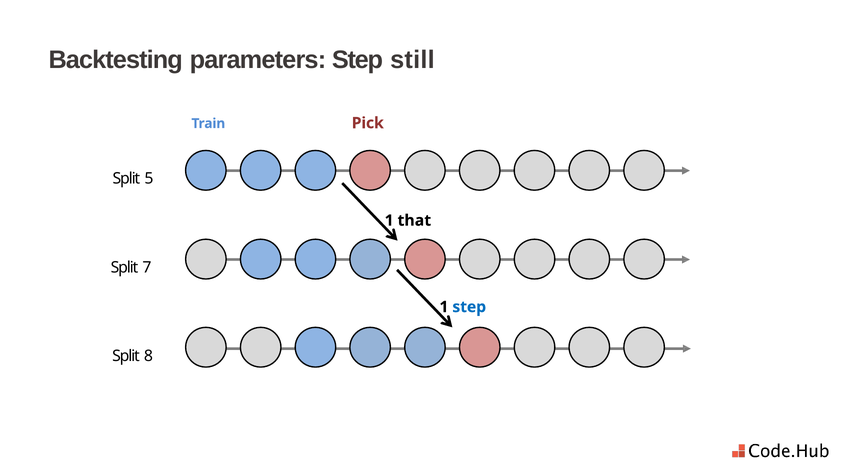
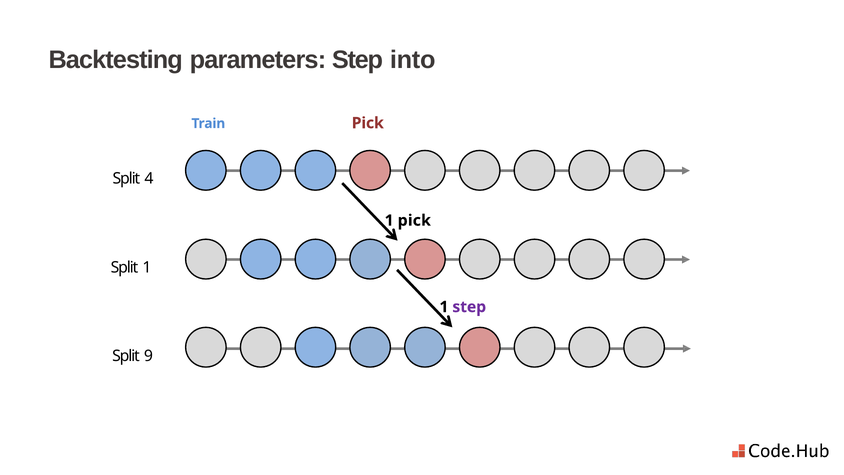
still: still -> into
5: 5 -> 4
1 that: that -> pick
Split 7: 7 -> 1
step at (469, 307) colour: blue -> purple
8: 8 -> 9
